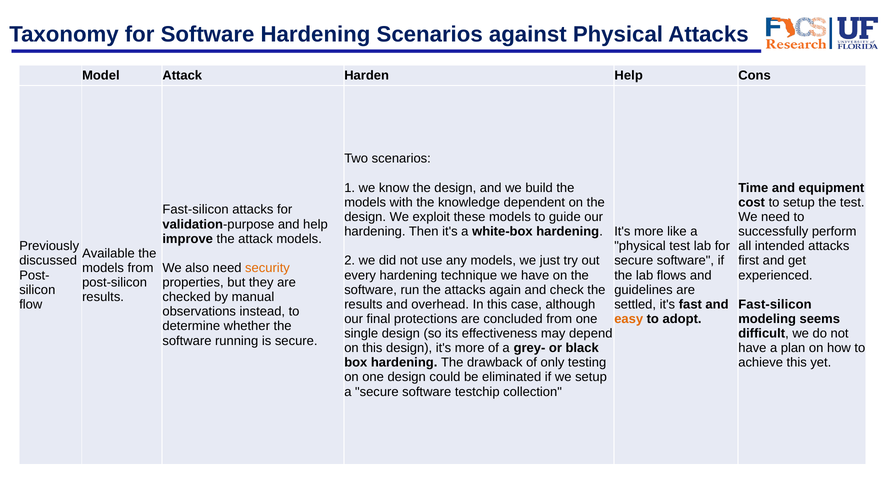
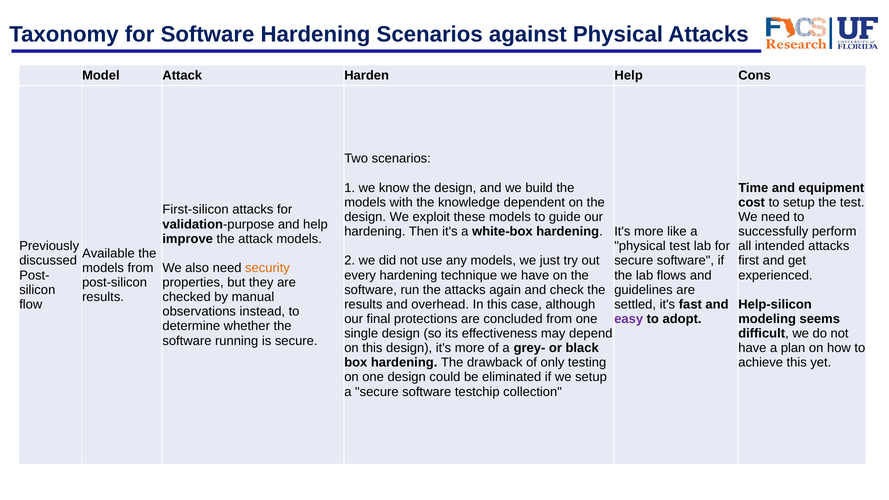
Fast-silicon at (196, 210): Fast-silicon -> First-silicon
Fast-silicon at (775, 304): Fast-silicon -> Help-silicon
easy colour: orange -> purple
